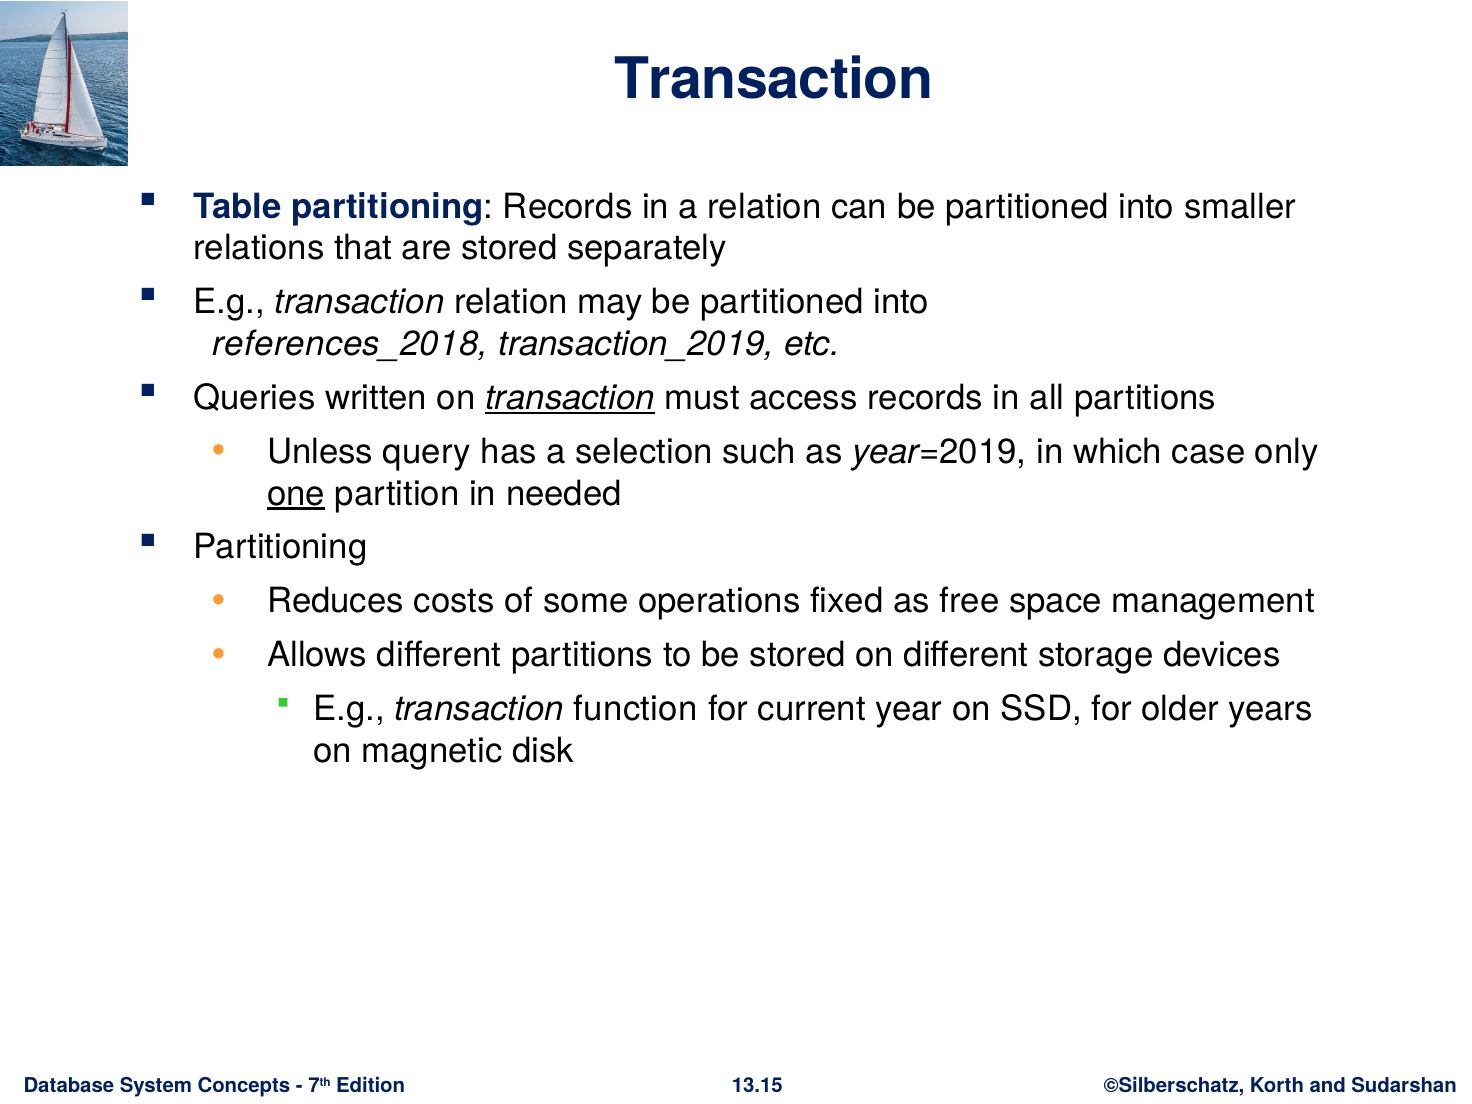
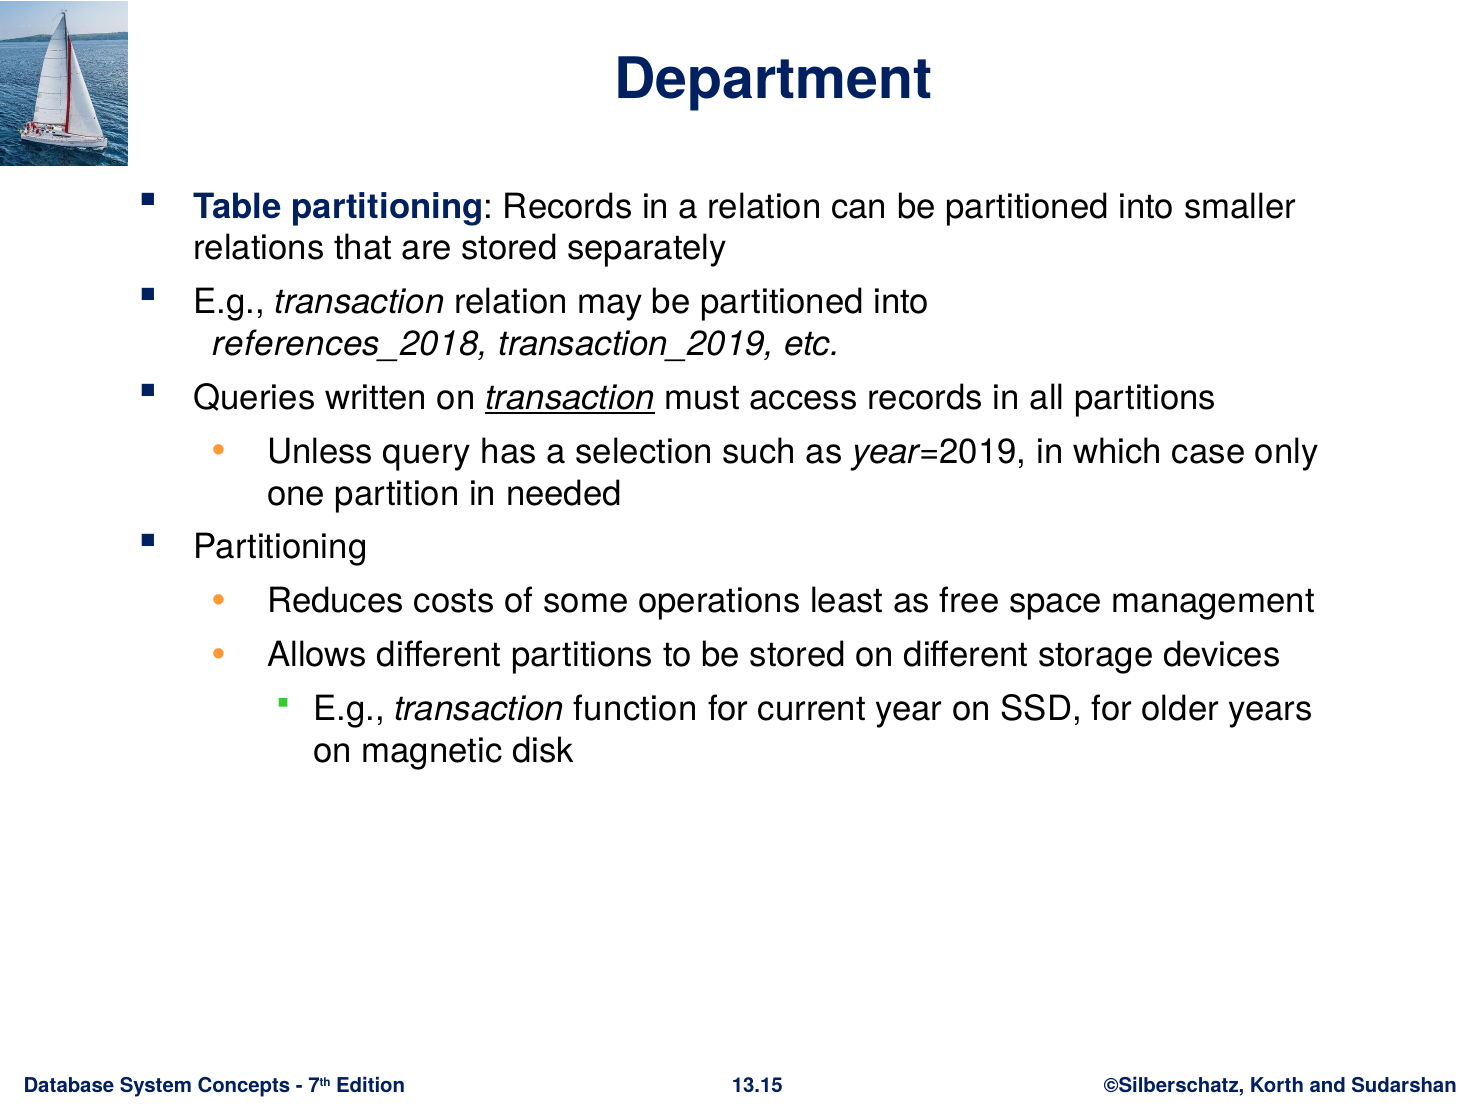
Transaction at (774, 79): Transaction -> Department
one underline: present -> none
fixed: fixed -> least
